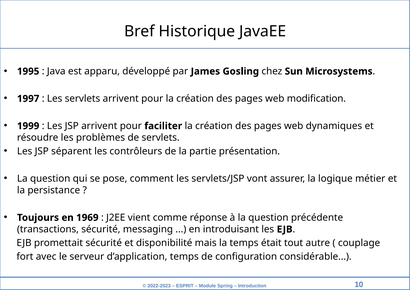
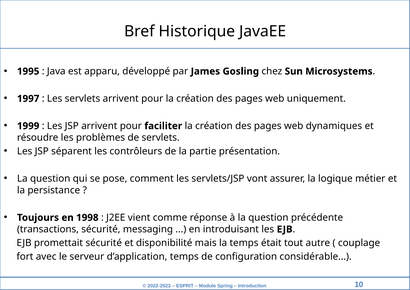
modification: modification -> uniquement
1969: 1969 -> 1998
